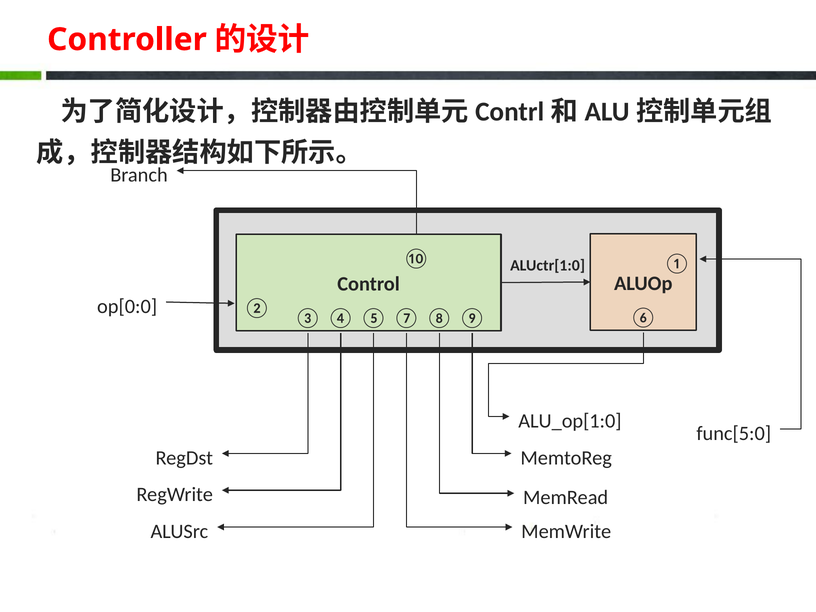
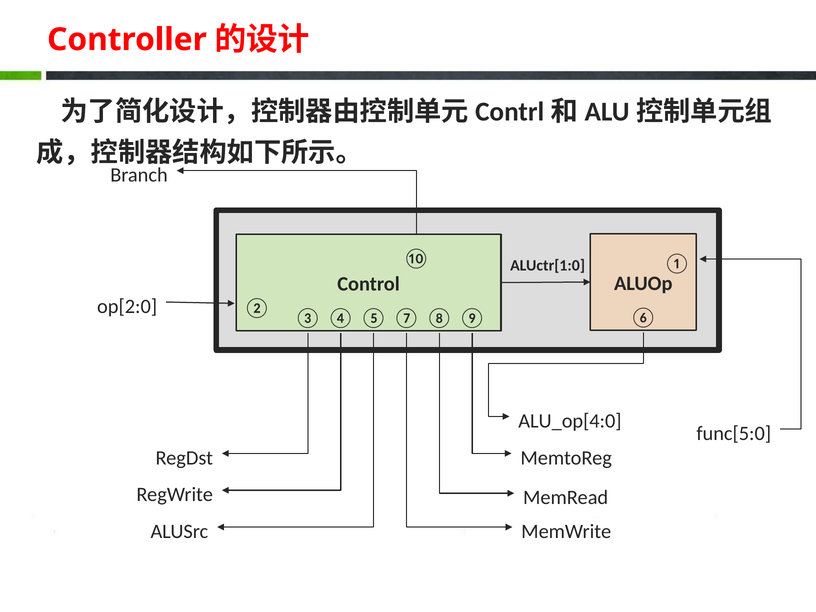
op[0:0: op[0:0 -> op[2:0
ALU_op[1:0: ALU_op[1:0 -> ALU_op[4:0
